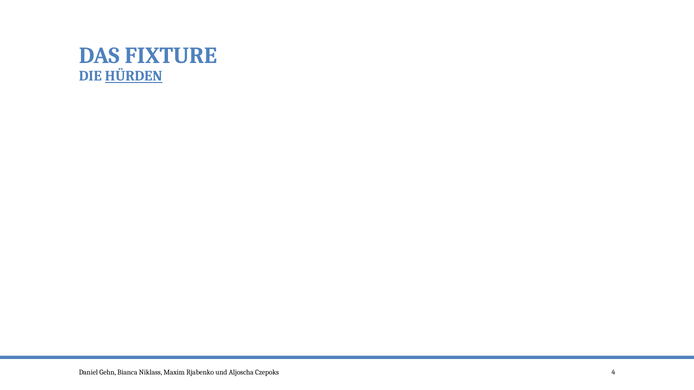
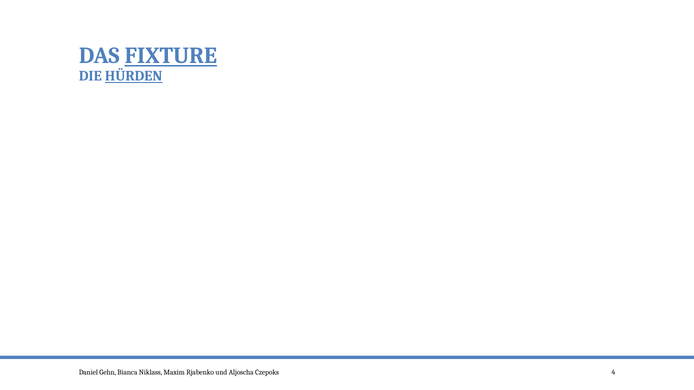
FIXTURE underline: none -> present
